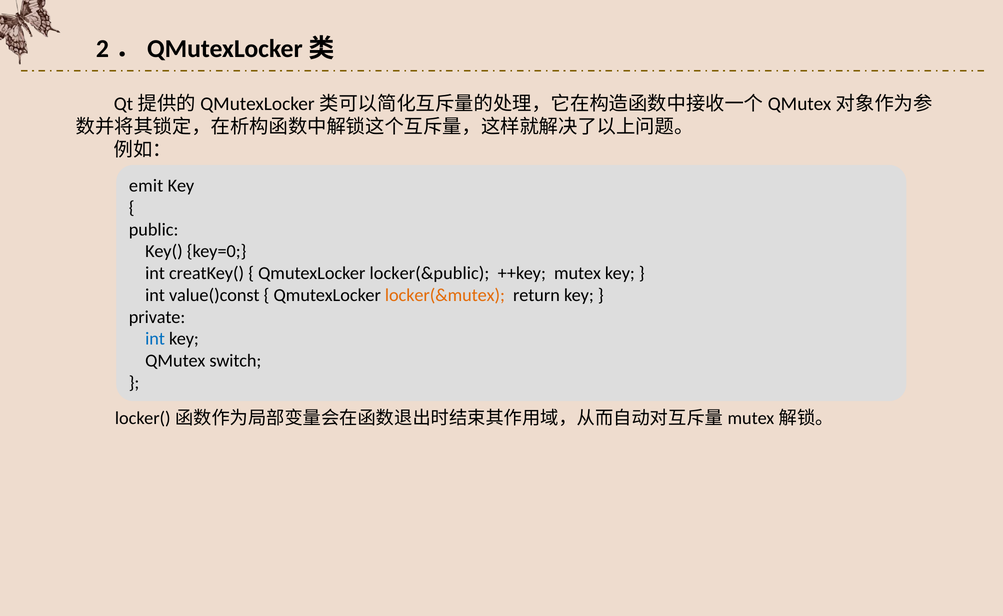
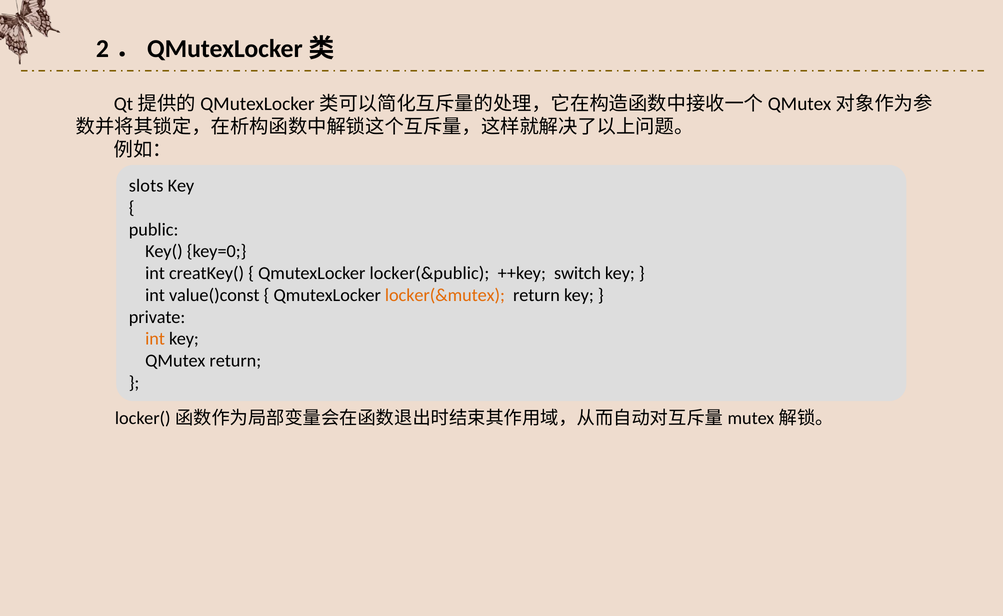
emit: emit -> slots
mutex: mutex -> switch
int at (155, 339) colour: blue -> orange
QMutex switch: switch -> return
